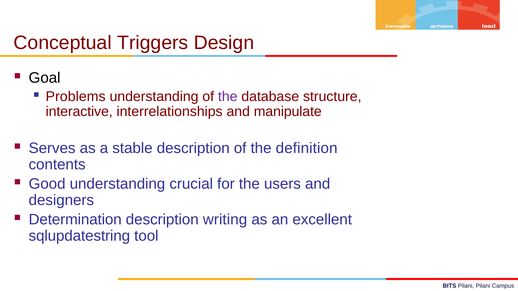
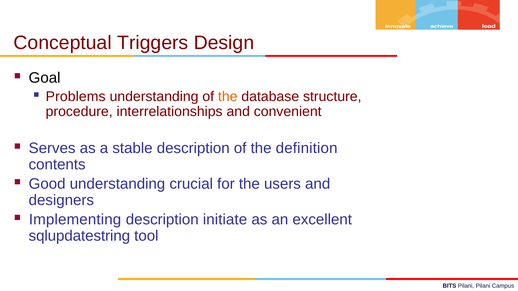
the at (228, 97) colour: purple -> orange
interactive: interactive -> procedure
manipulate: manipulate -> convenient
Determination: Determination -> Implementing
writing: writing -> initiate
